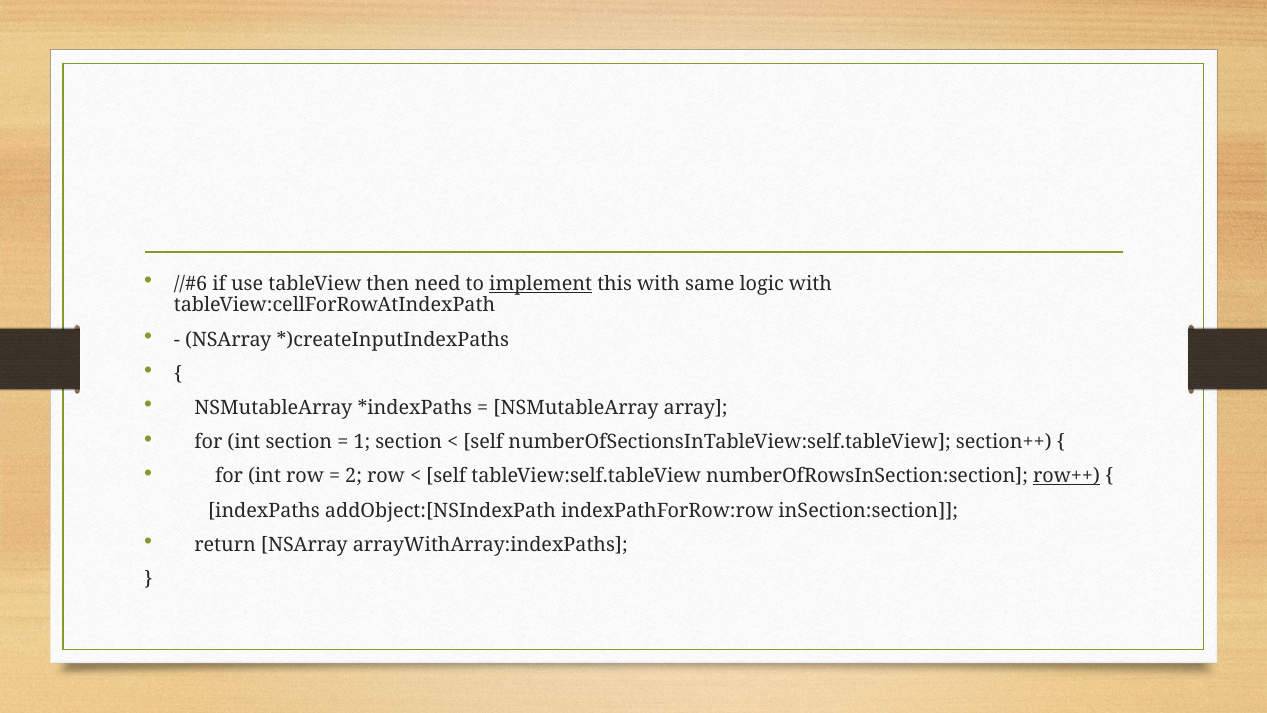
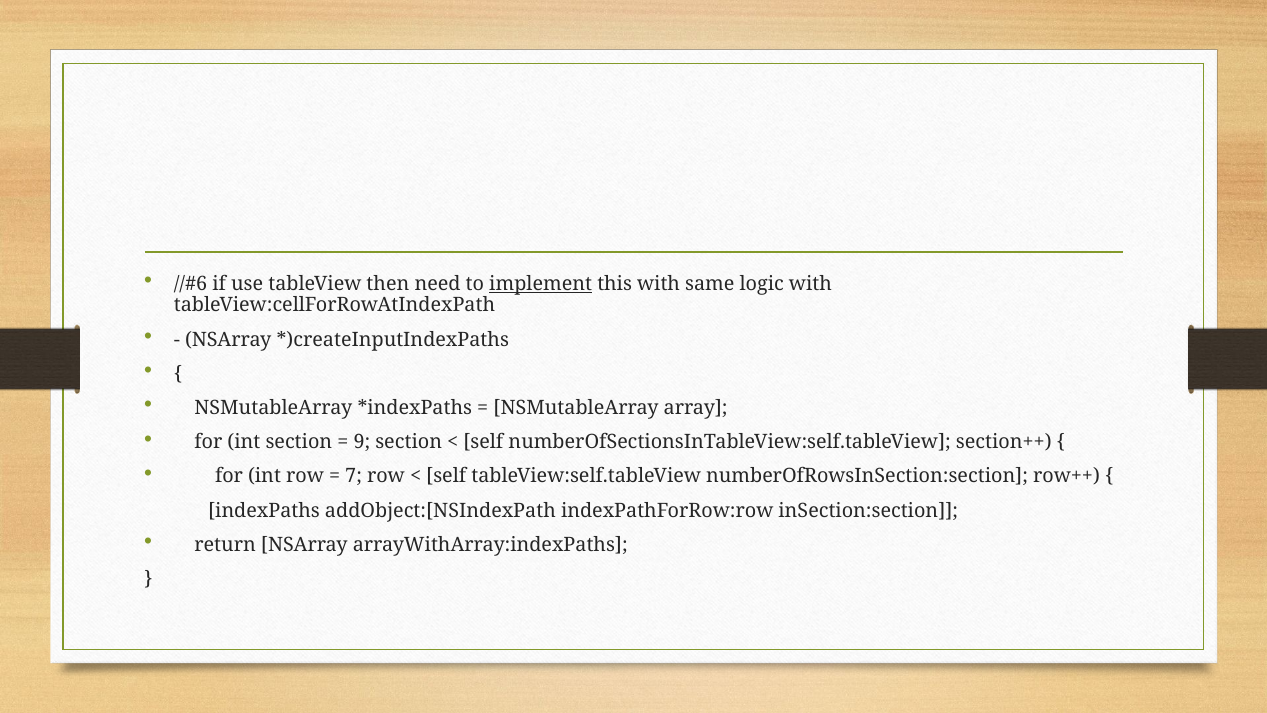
1: 1 -> 9
2: 2 -> 7
row++ underline: present -> none
